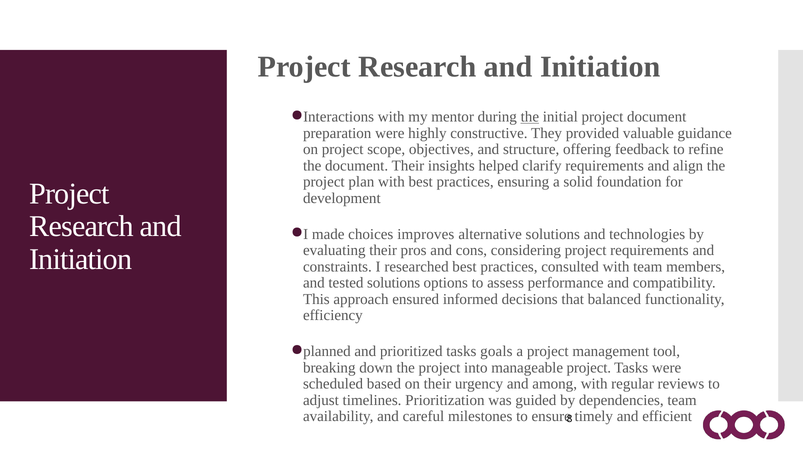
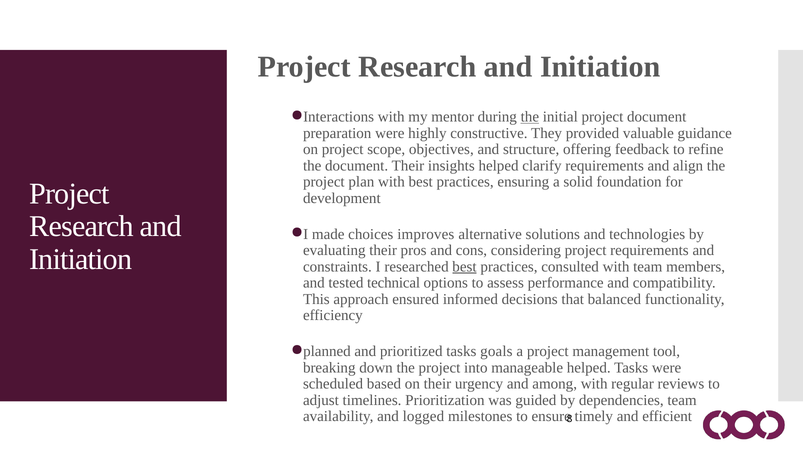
best at (464, 266) underline: none -> present
tested solutions: solutions -> technical
manageable project: project -> helped
careful: careful -> logged
